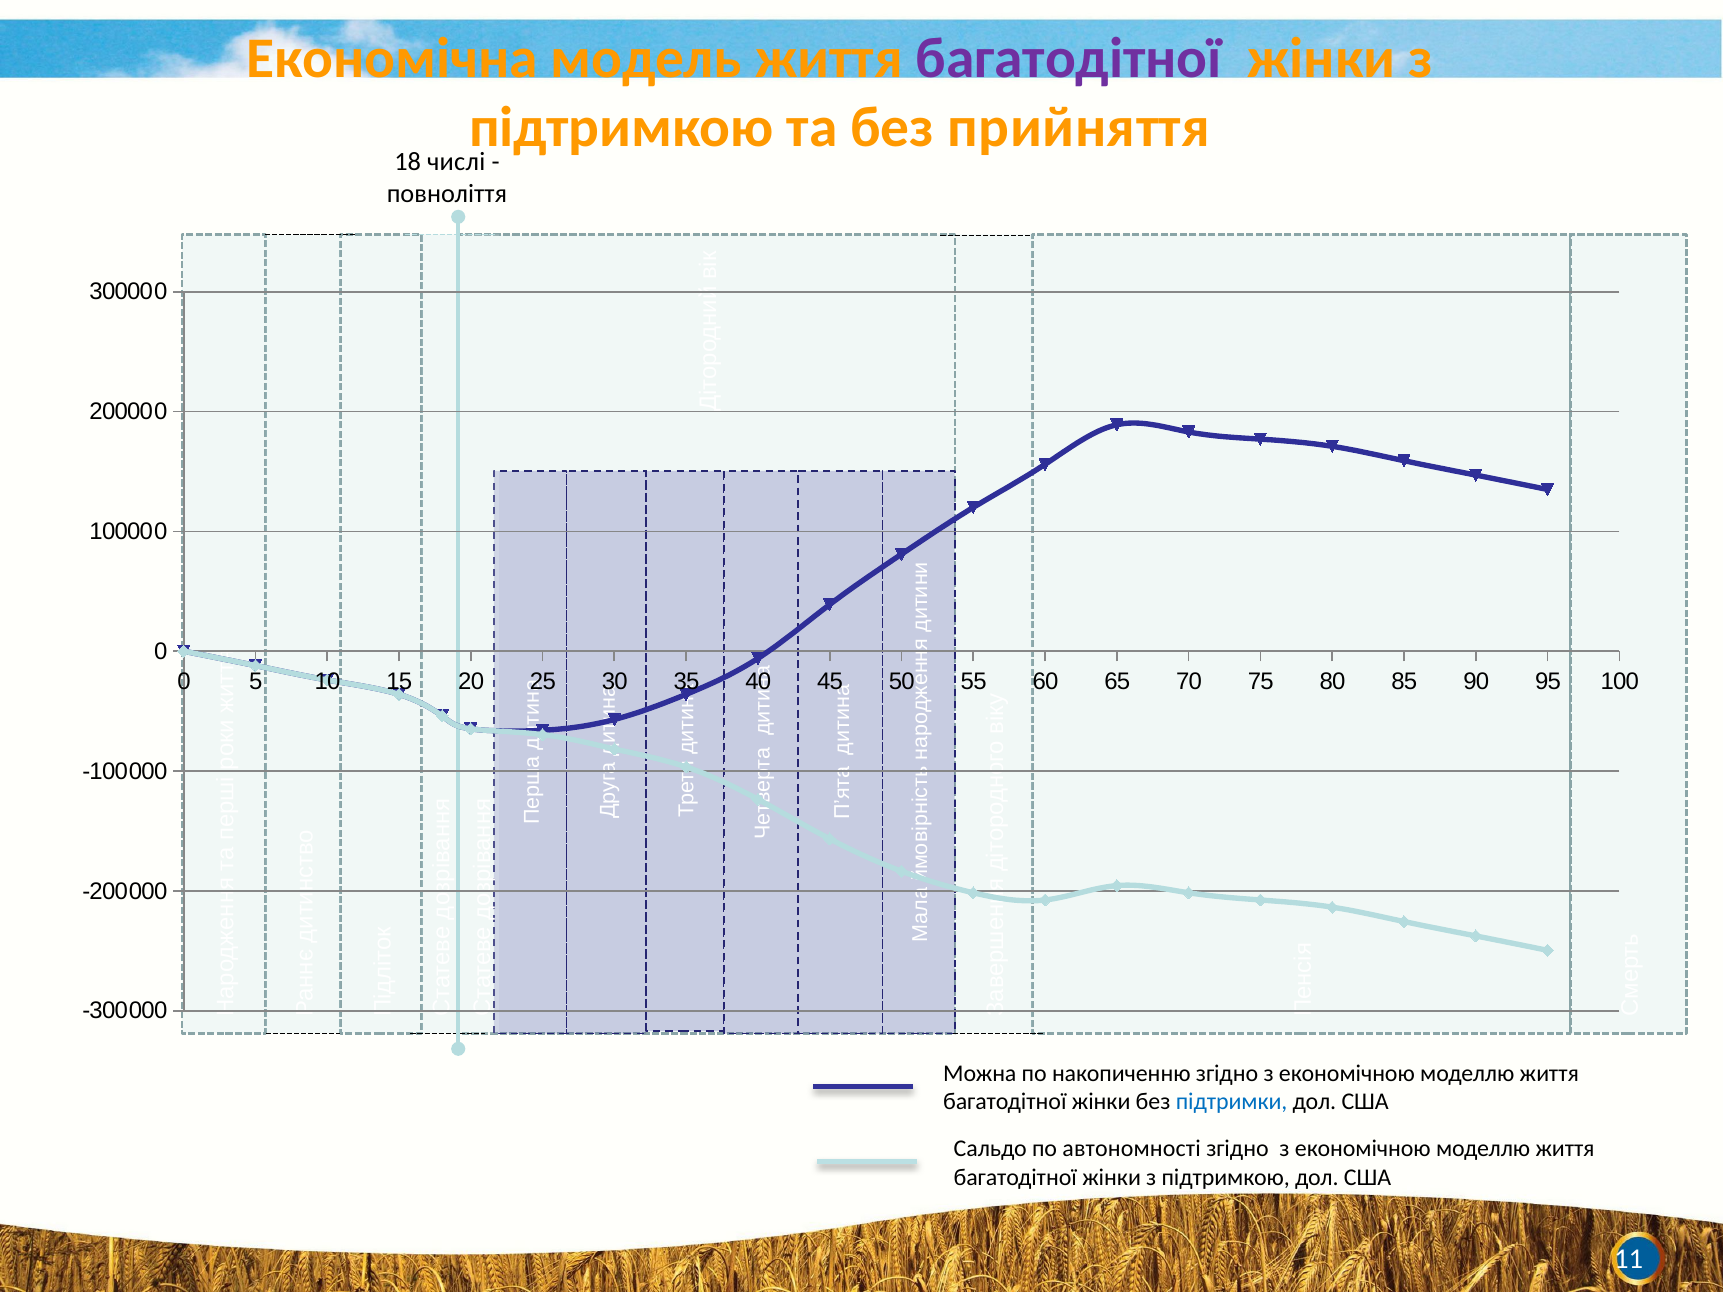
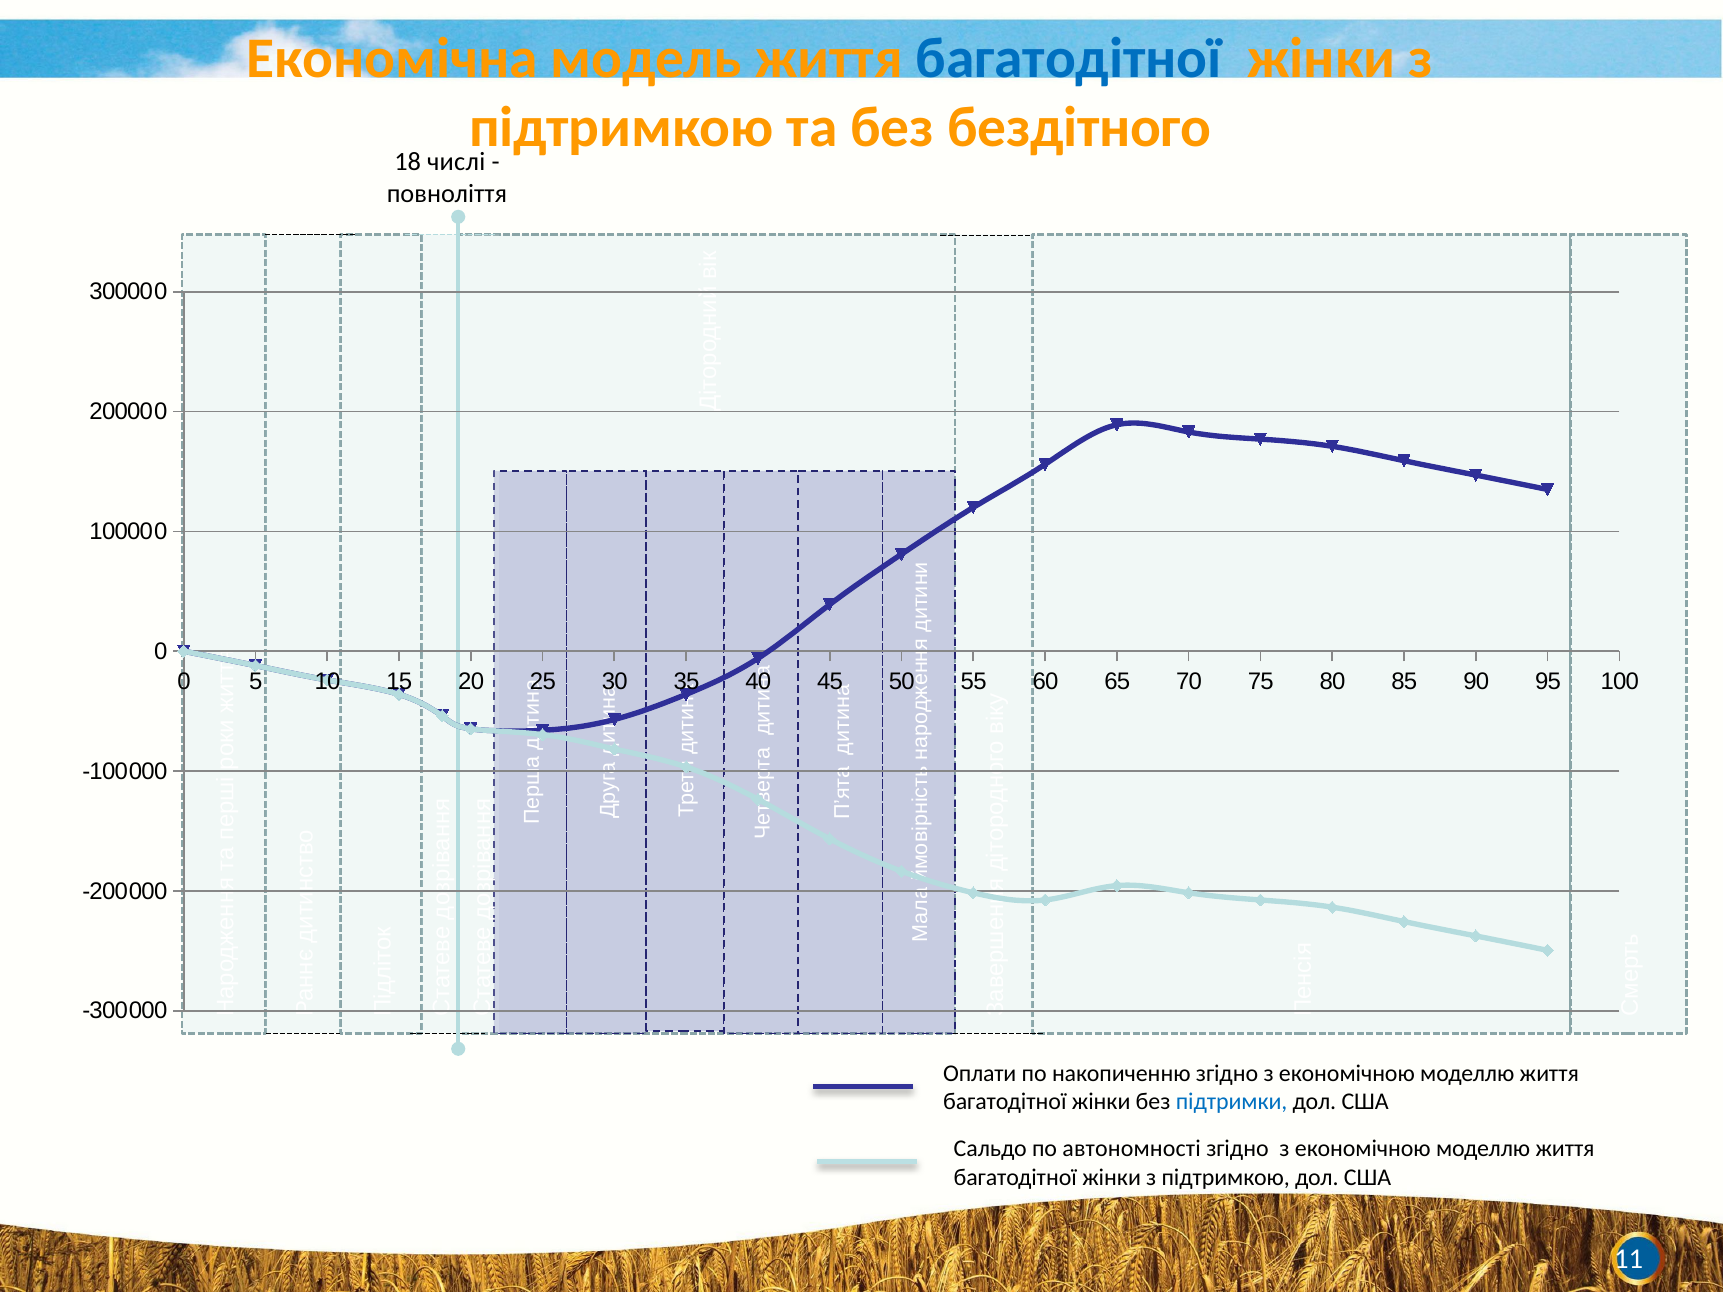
багатодітної at (1069, 58) colour: purple -> blue
прийняття: прийняття -> бездітного
Можна: Можна -> Оплати
